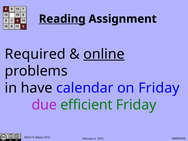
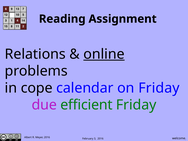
Reading underline: present -> none
Required: Required -> Relations
have: have -> cope
